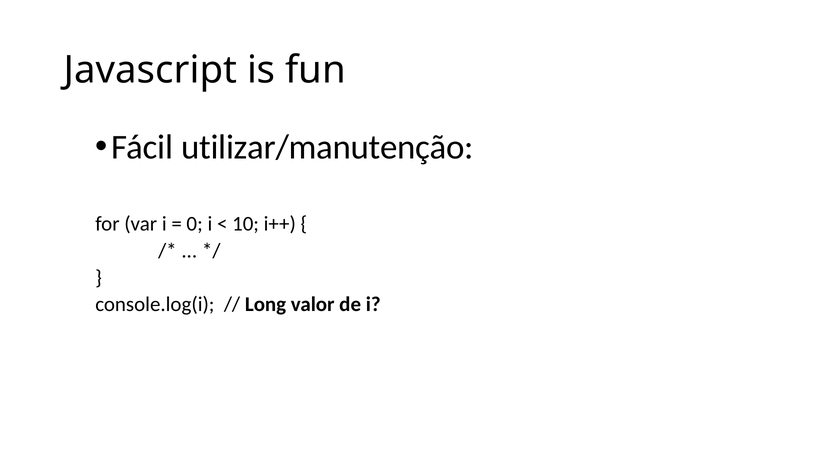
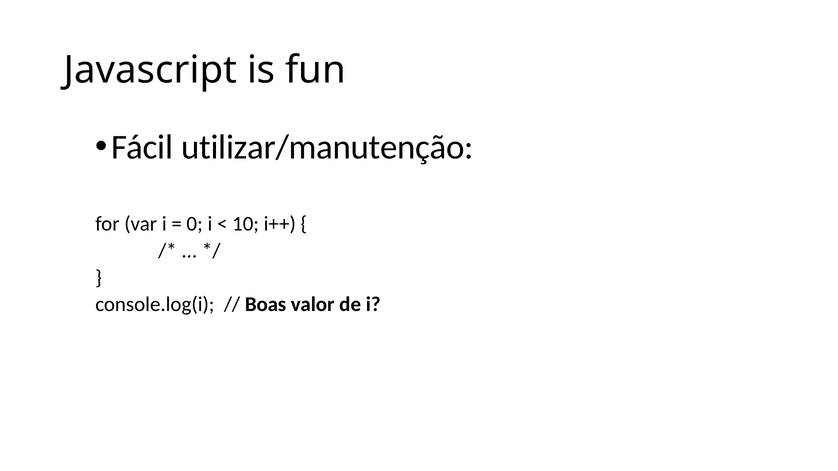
Long: Long -> Boas
